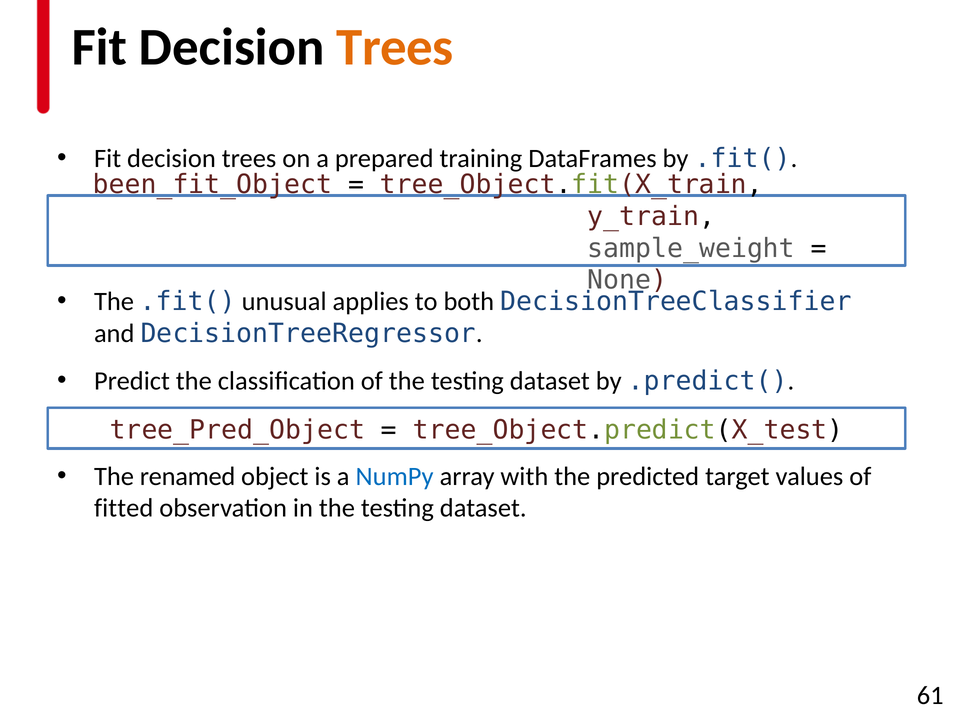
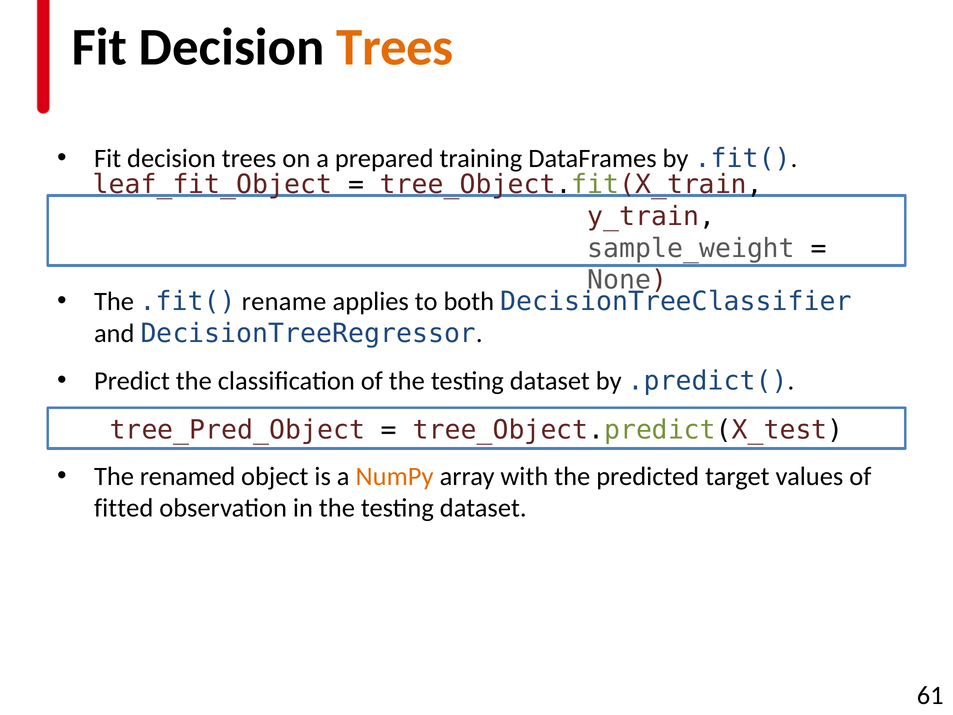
been_fit_Object: been_fit_Object -> leaf_fit_Object
unusual: unusual -> rename
NumPy colour: blue -> orange
